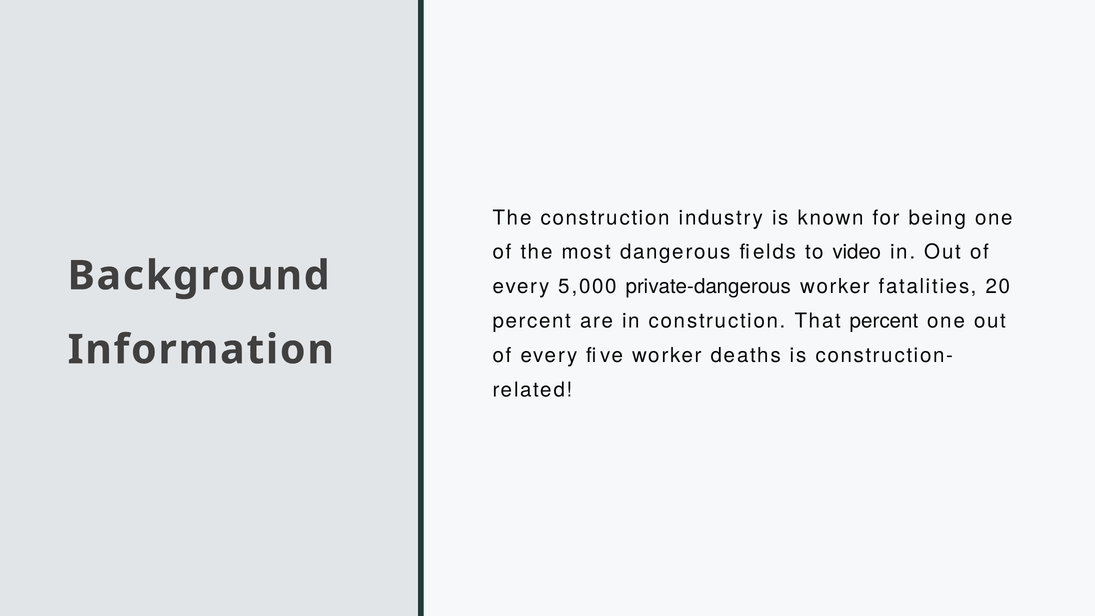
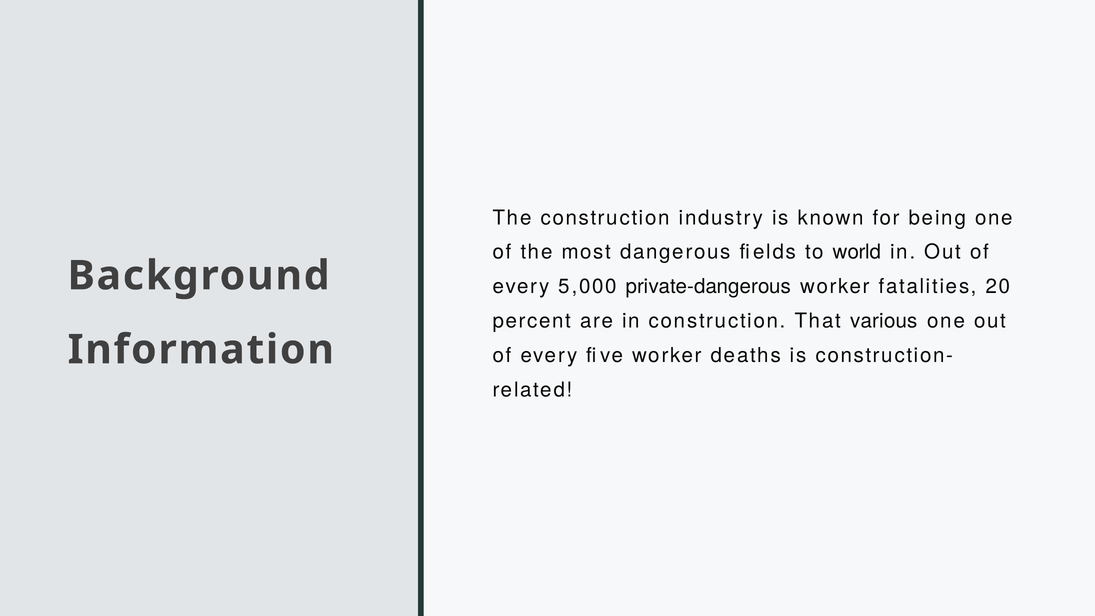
video: video -> world
That percent: percent -> various
